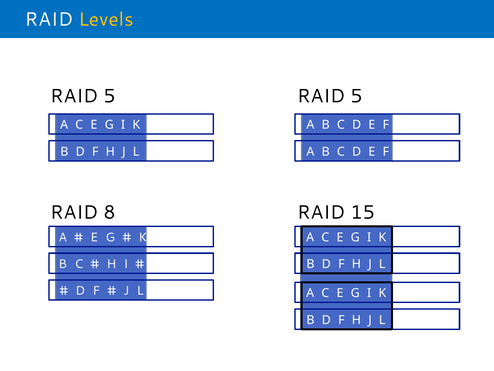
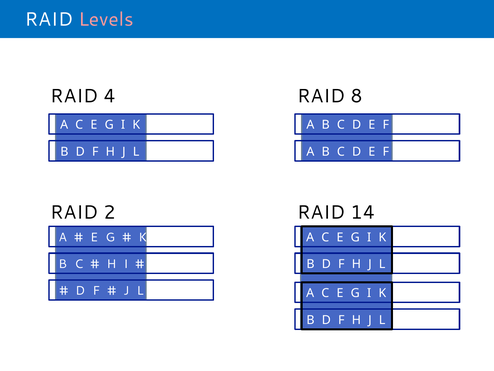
Levels colour: yellow -> pink
5 at (110, 96): 5 -> 4
5 at (357, 96): 5 -> 8
8: 8 -> 2
15: 15 -> 14
